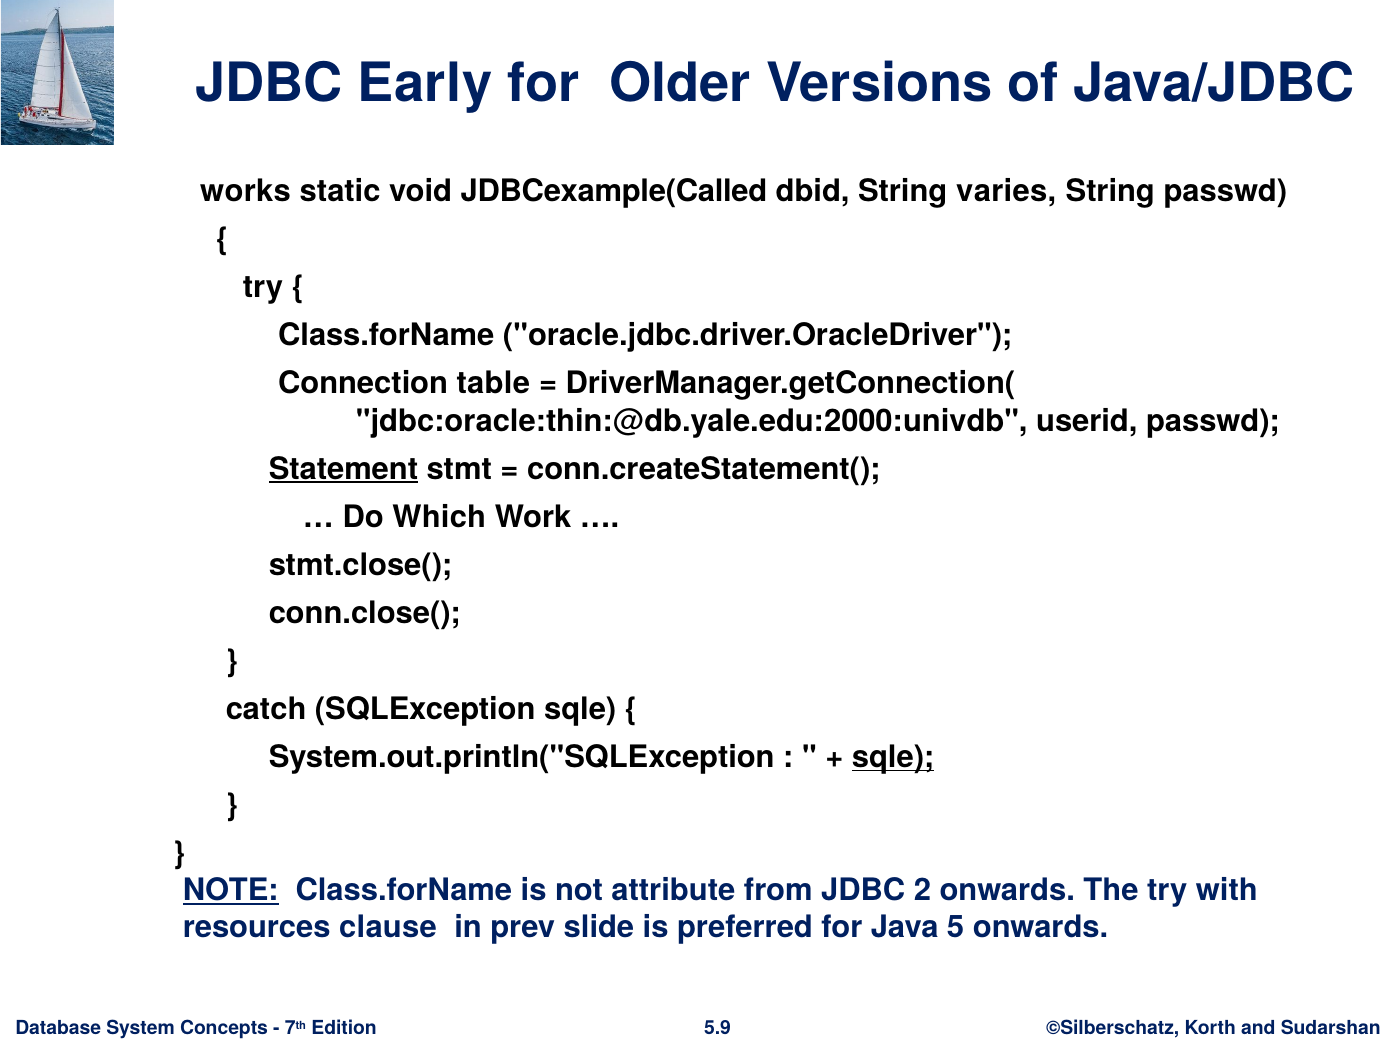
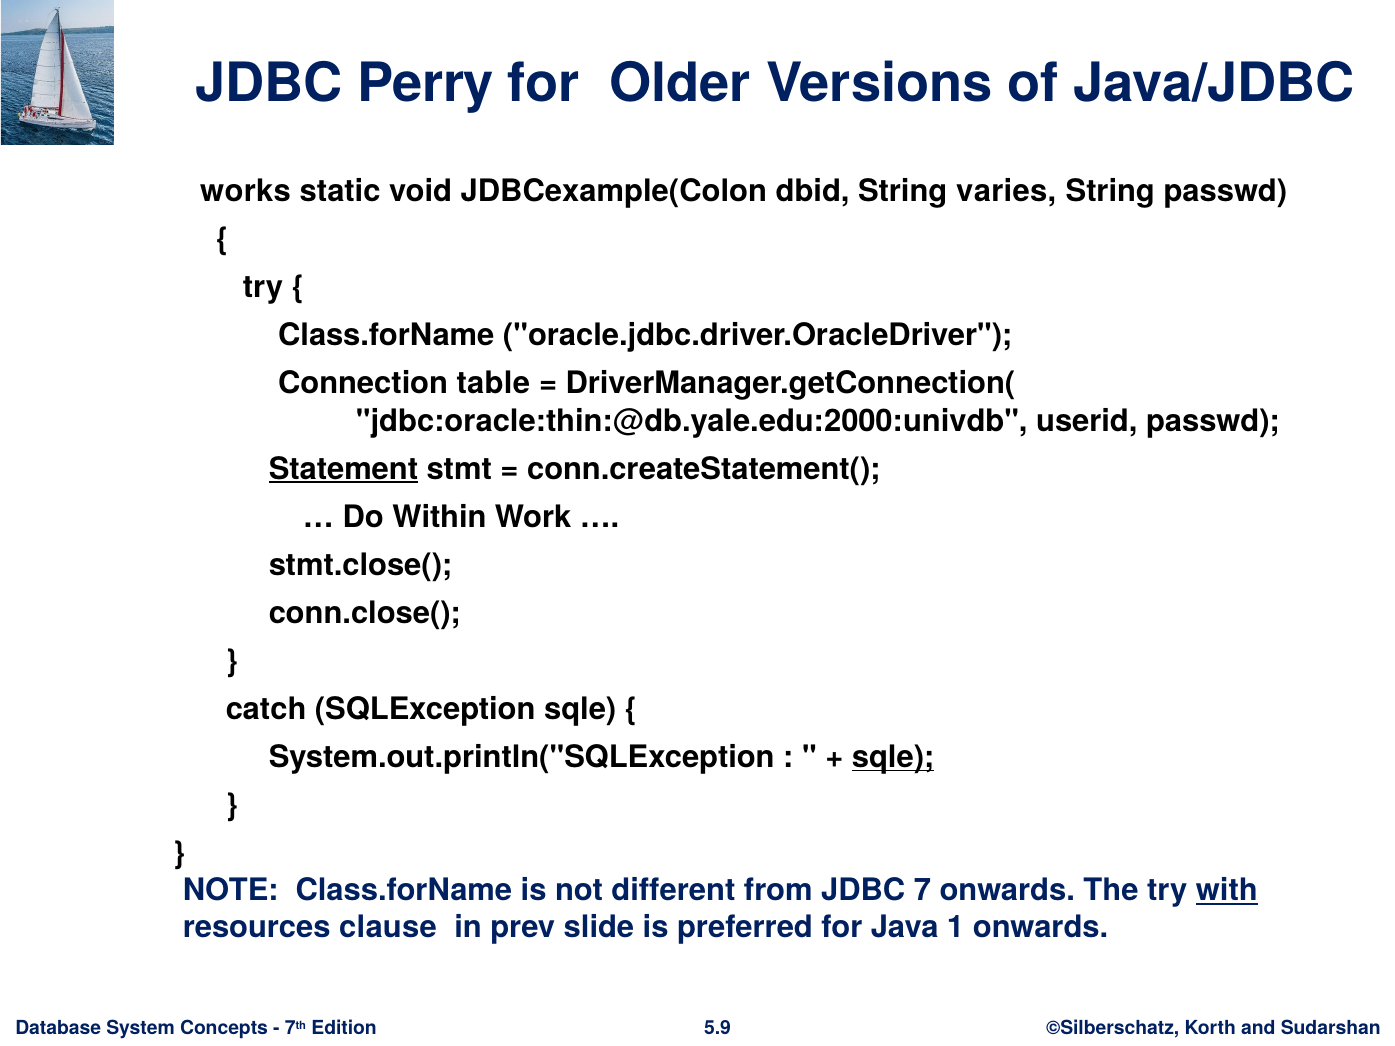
Early: Early -> Perry
JDBCexample(Called: JDBCexample(Called -> JDBCexample(Colon
Which: Which -> Within
NOTE underline: present -> none
attribute: attribute -> different
2: 2 -> 7
with underline: none -> present
5: 5 -> 1
